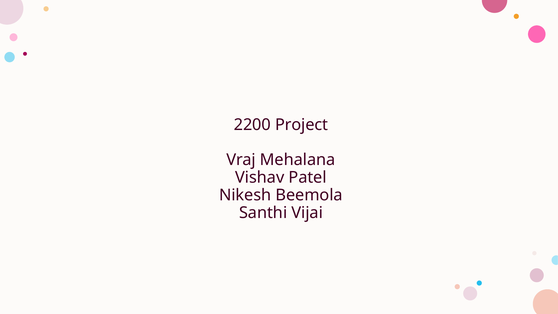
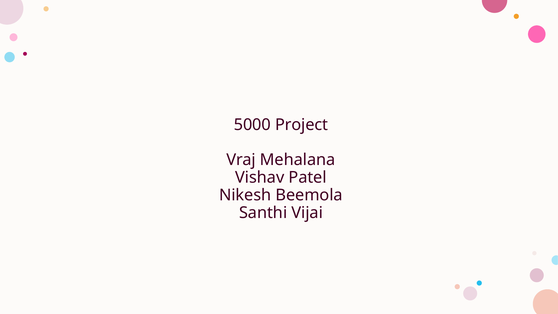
2200: 2200 -> 5000
